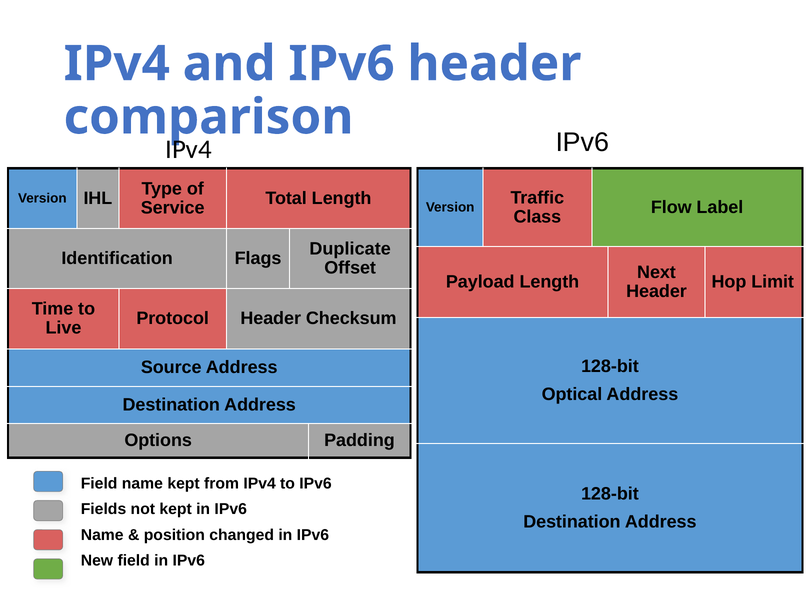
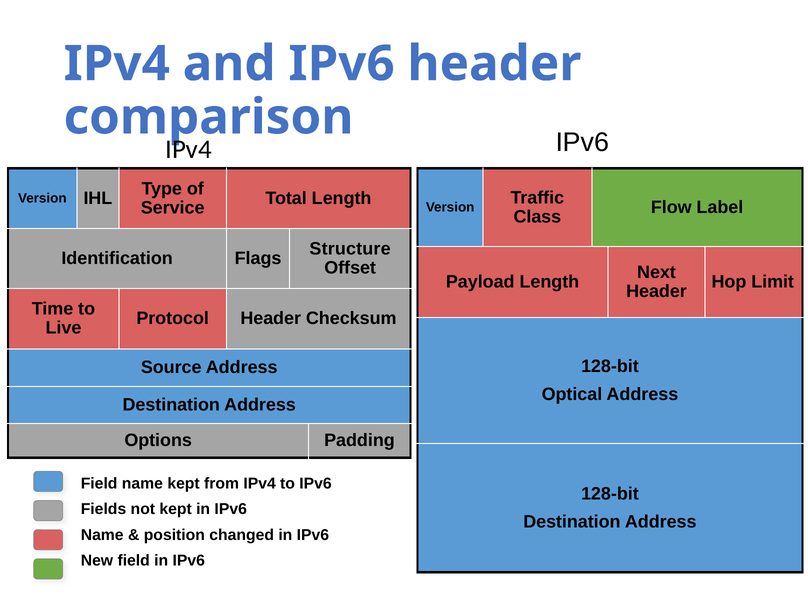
Duplicate: Duplicate -> Structure
